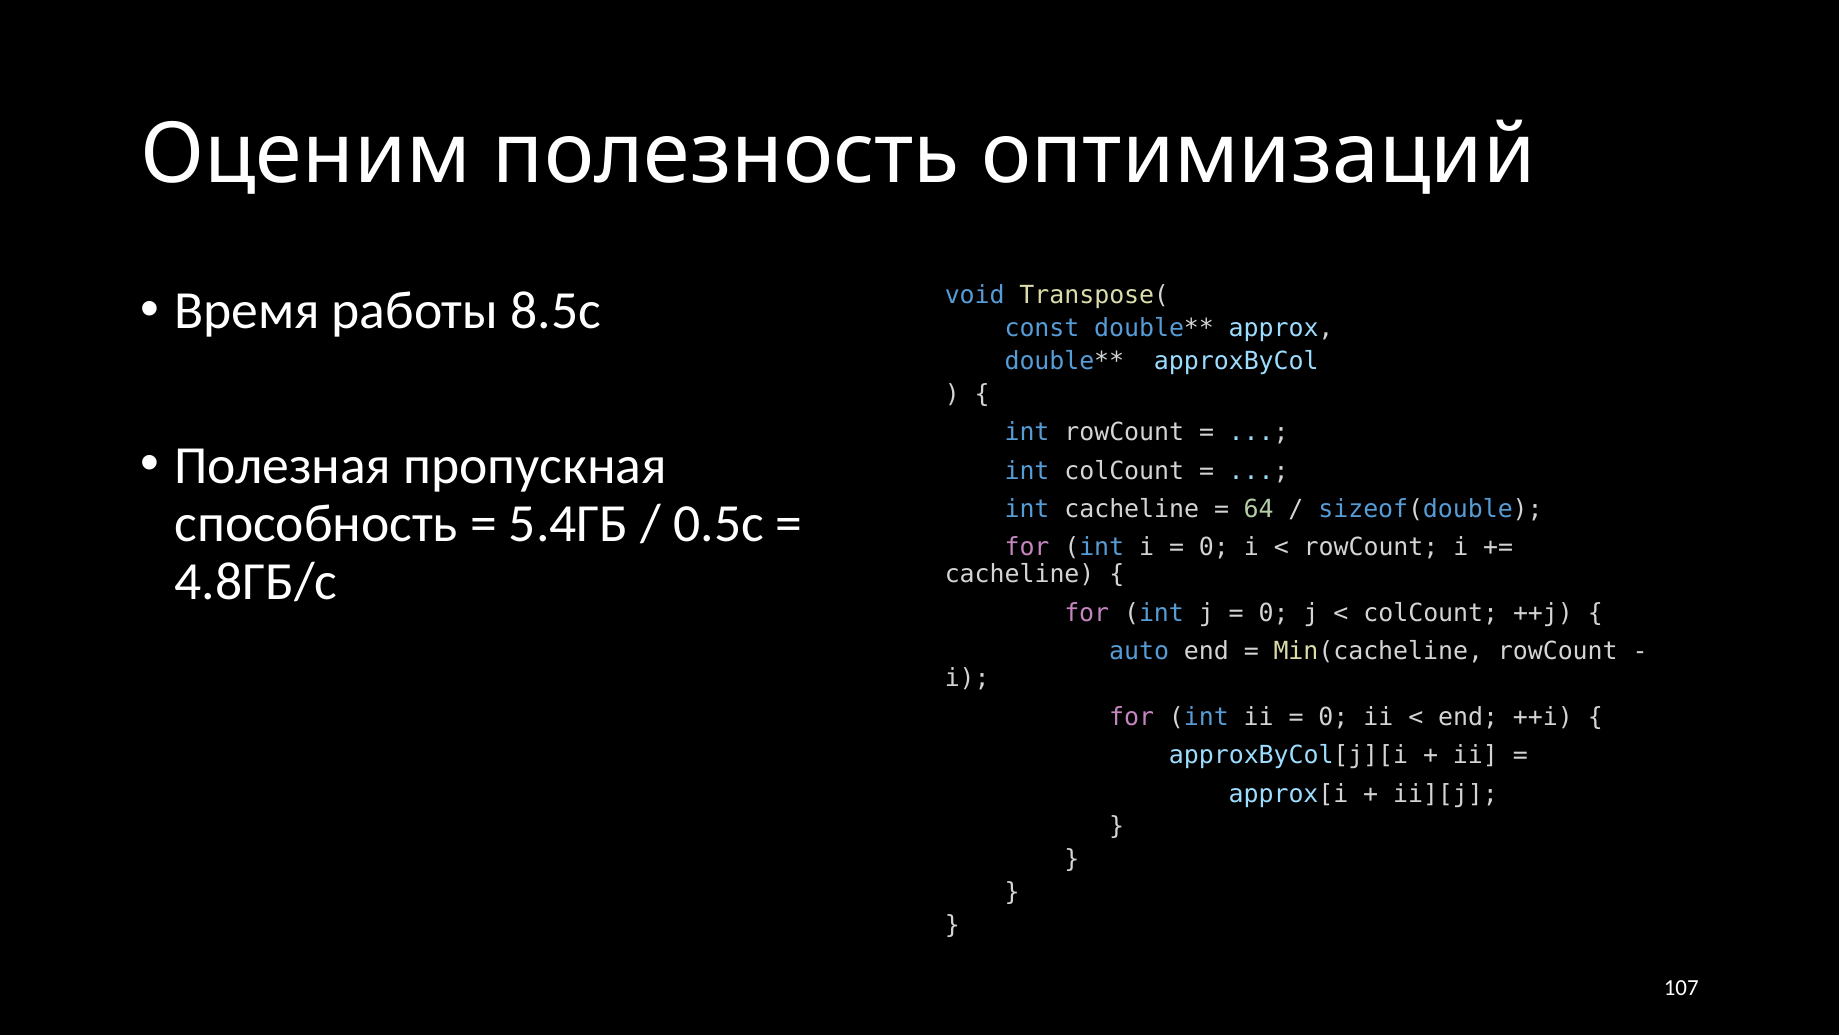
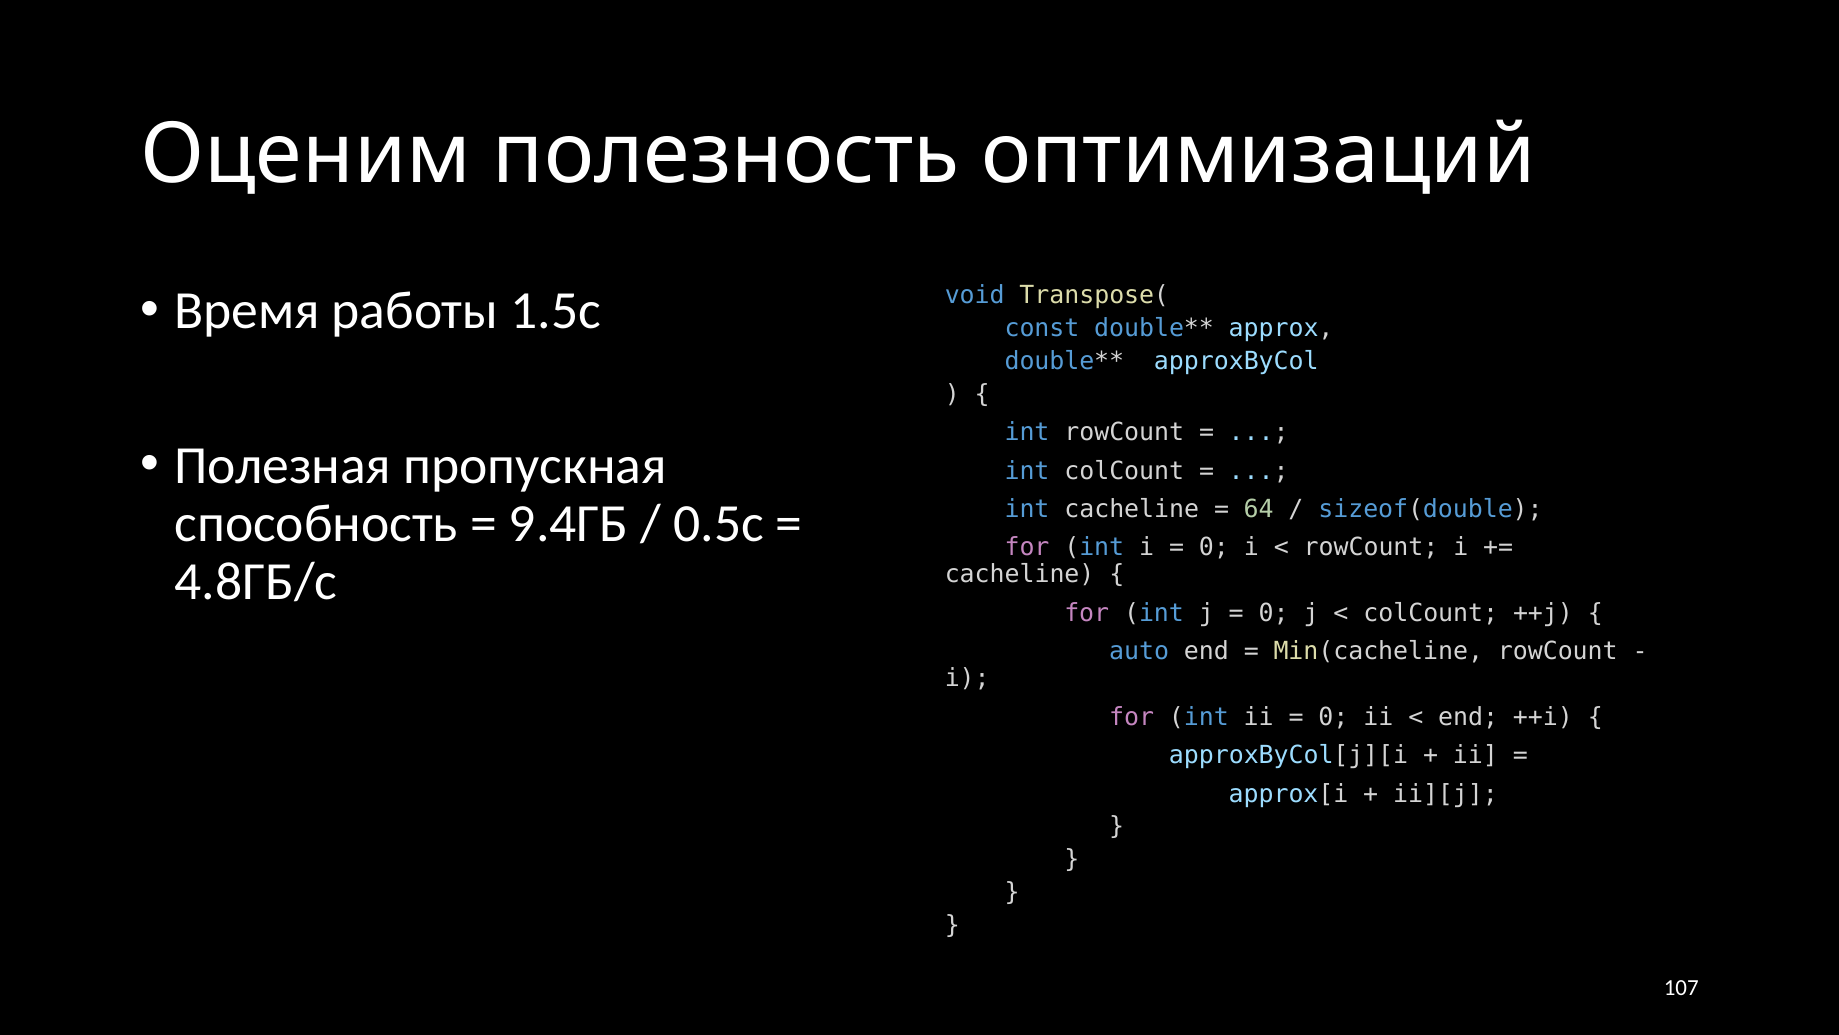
8.5c: 8.5c -> 1.5c
5.4ГБ: 5.4ГБ -> 9.4ГБ
